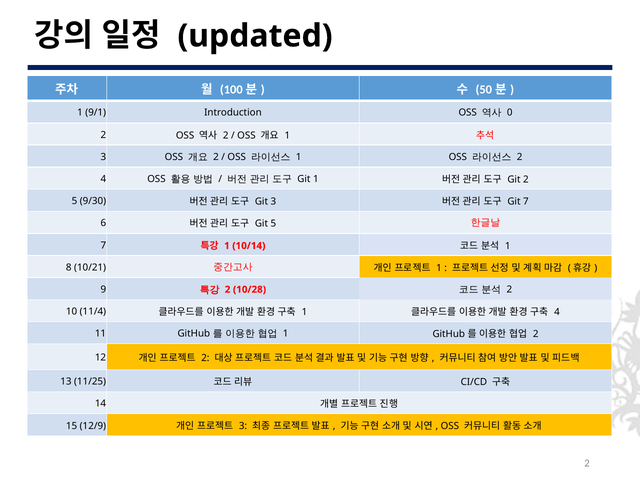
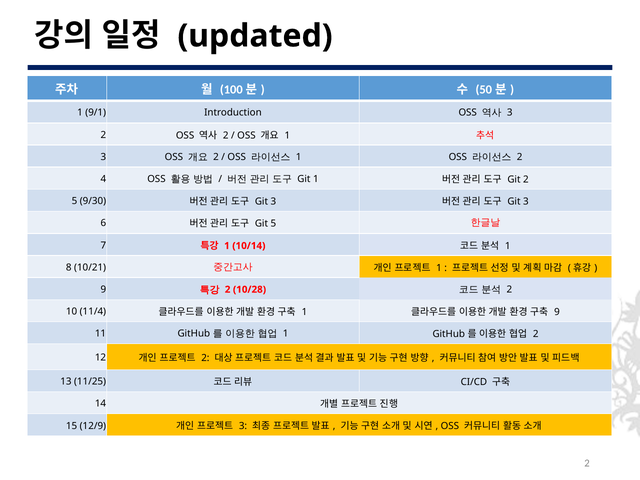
0 at (510, 113): 0 -> 3
7 at (526, 202): 7 -> 3
4 at (557, 312): 4 -> 9
